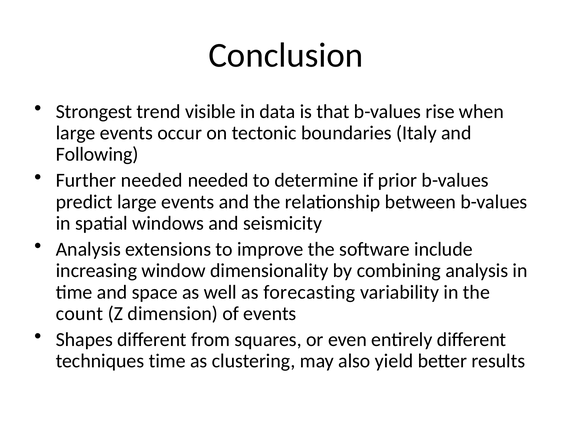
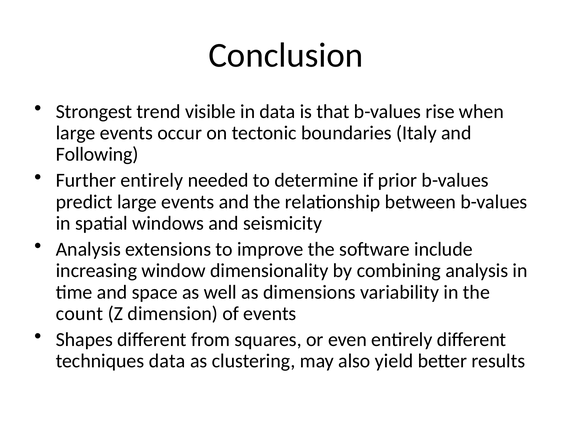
Further needed: needed -> entirely
forecasting: forecasting -> dimensions
techniques time: time -> data
